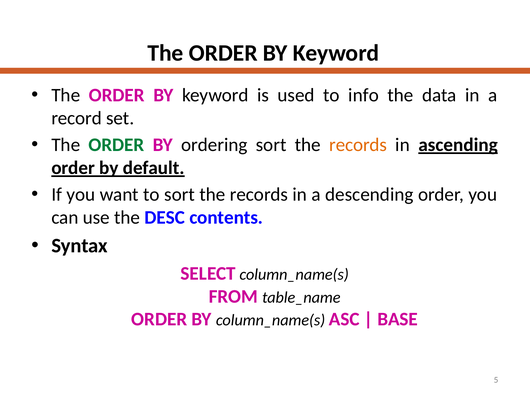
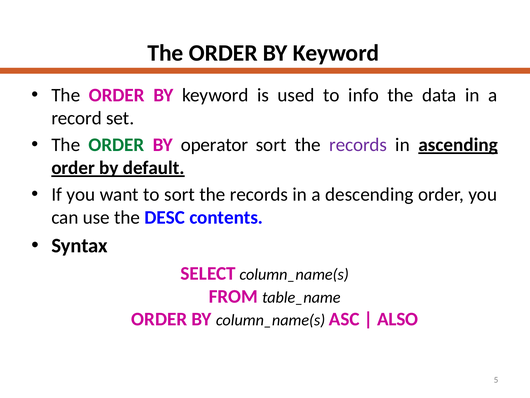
ordering: ordering -> operator
records at (358, 145) colour: orange -> purple
BASE: BASE -> ALSO
